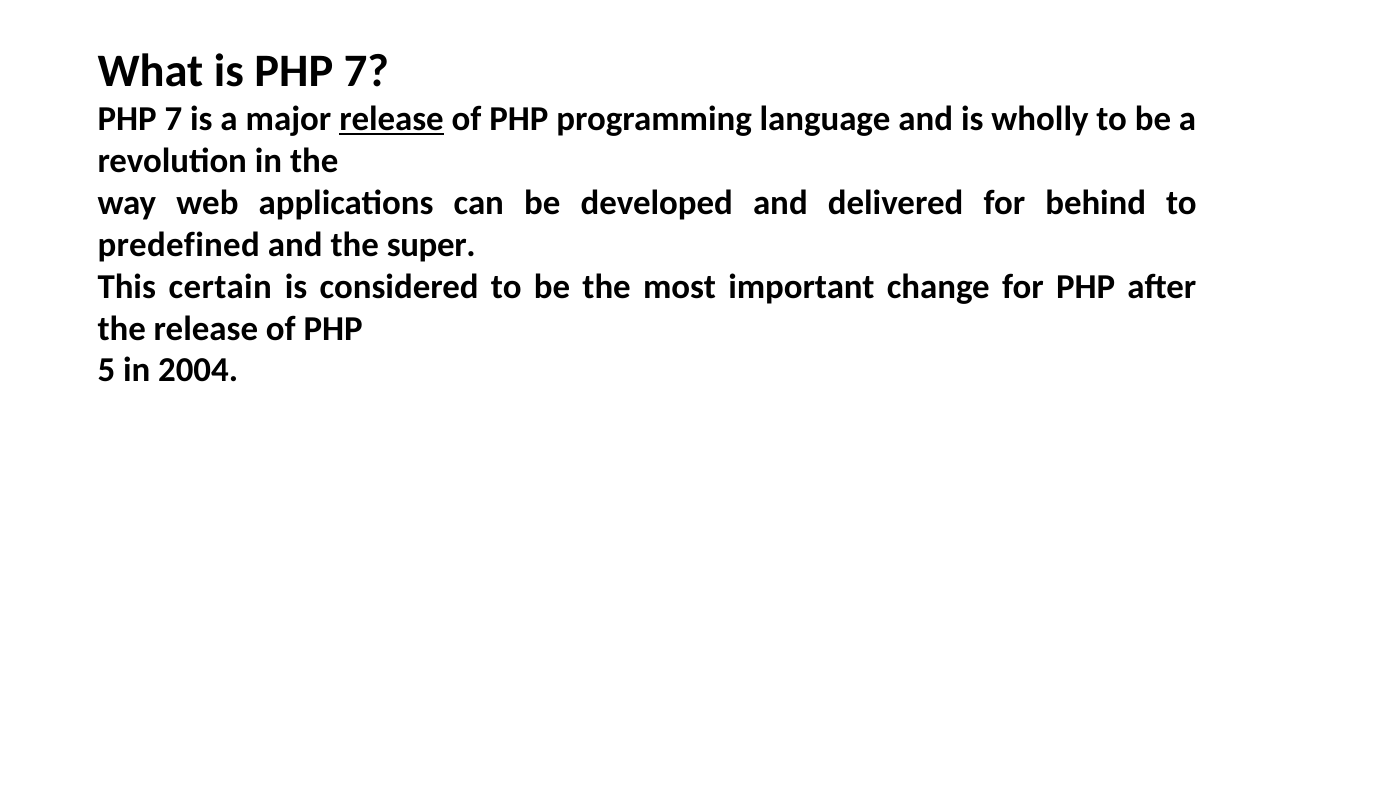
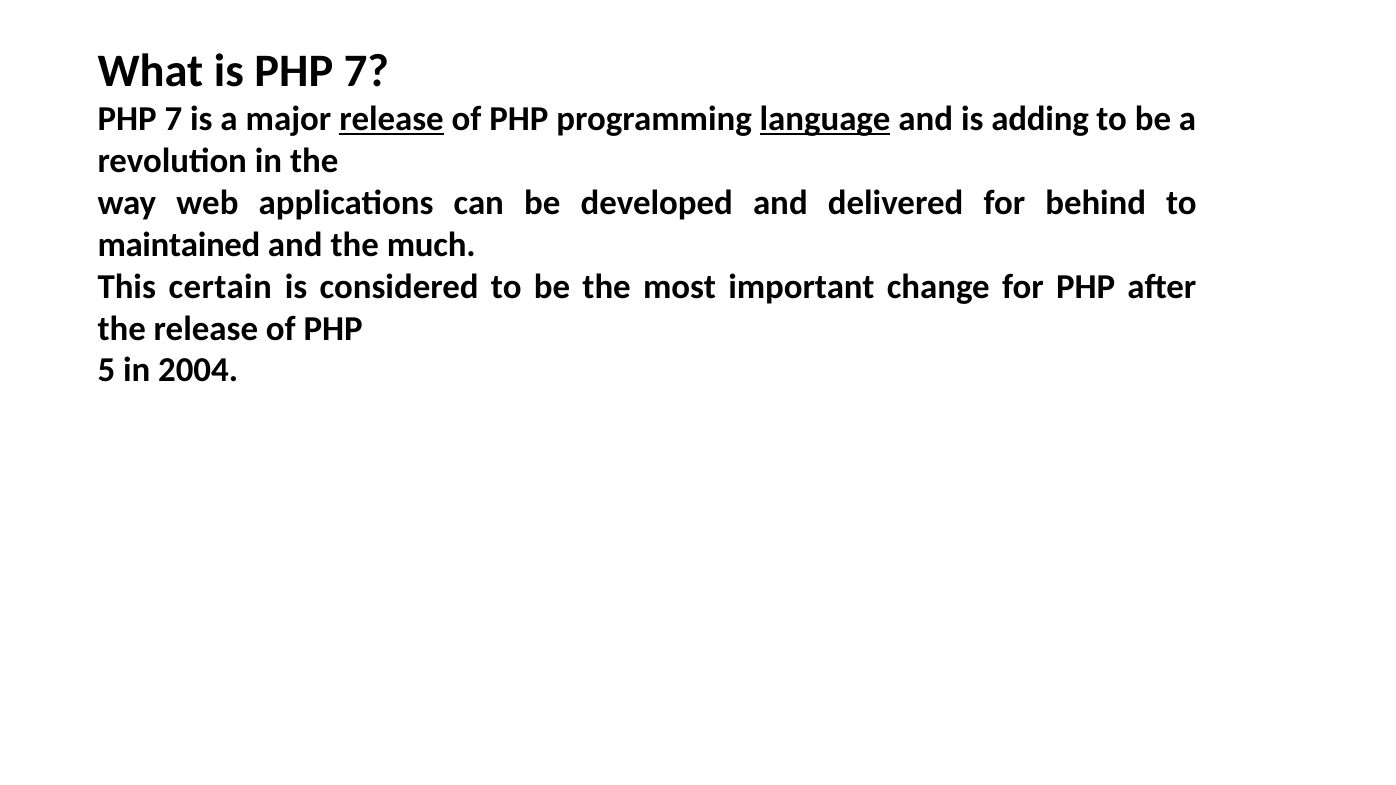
language underline: none -> present
wholly: wholly -> adding
predefined: predefined -> maintained
super: super -> much
